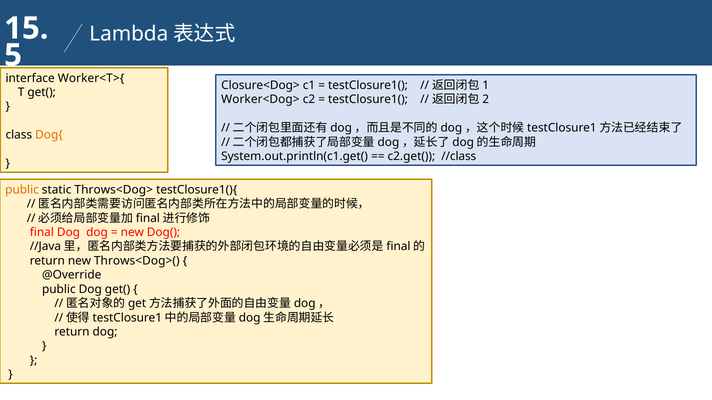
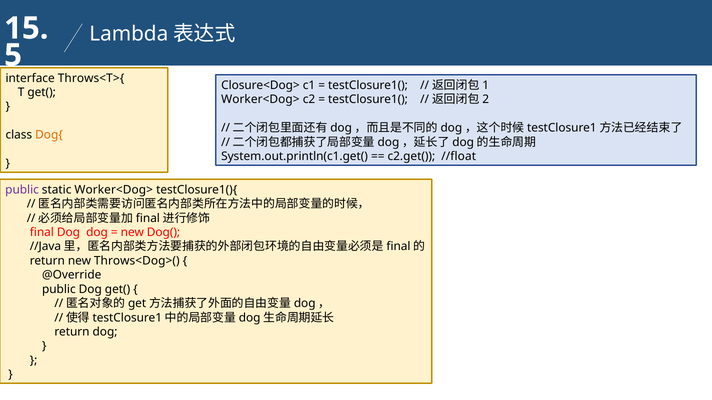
Worker<T>{: Worker<T>{ -> Throws<T>{
//class: //class -> //float
public at (22, 190) colour: orange -> purple
static Throws<Dog>: Throws<Dog> -> Worker<Dog>
